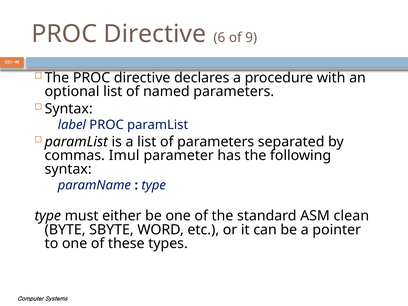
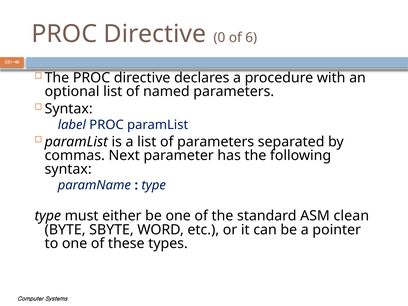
6: 6 -> 0
9: 9 -> 6
Imul: Imul -> Next
